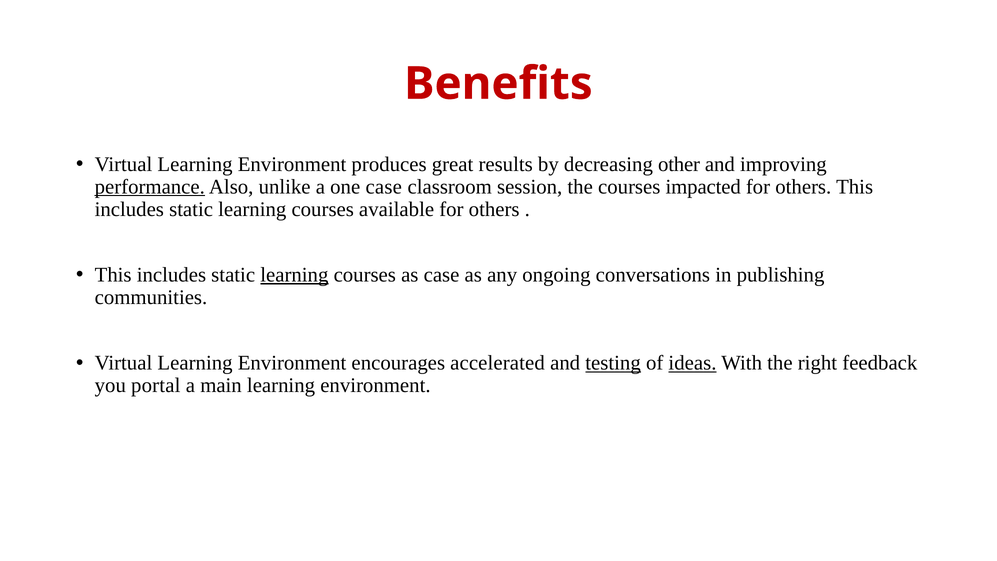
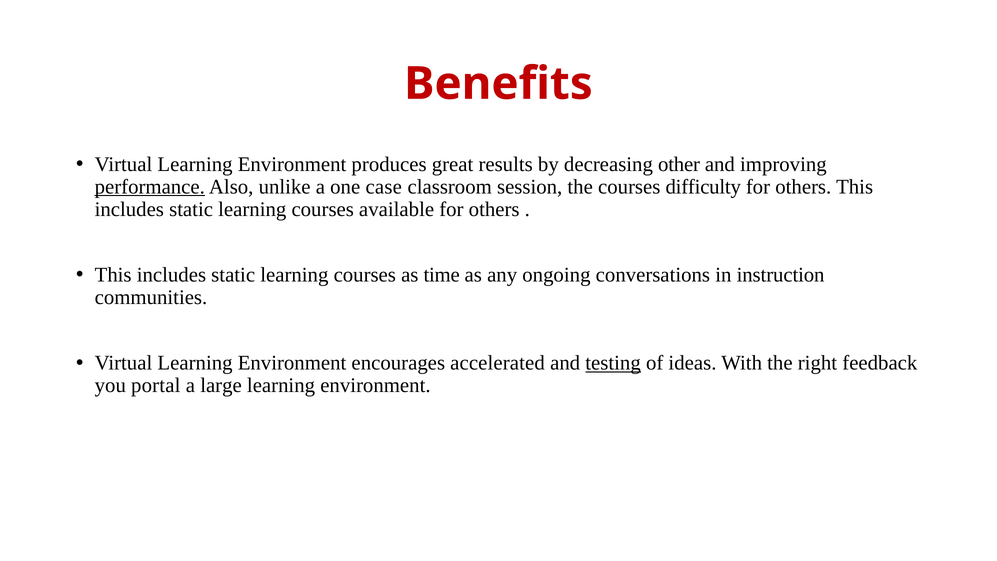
impacted: impacted -> difficulty
learning at (294, 275) underline: present -> none
as case: case -> time
publishing: publishing -> instruction
ideas underline: present -> none
main: main -> large
